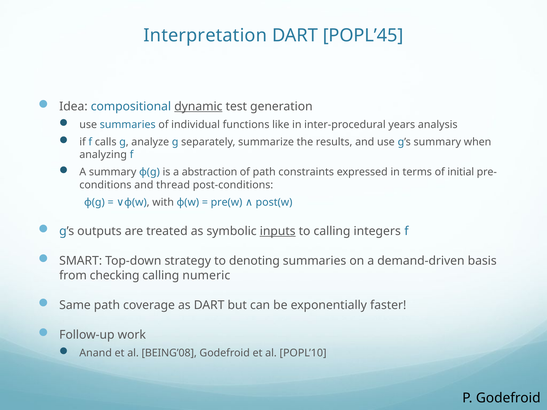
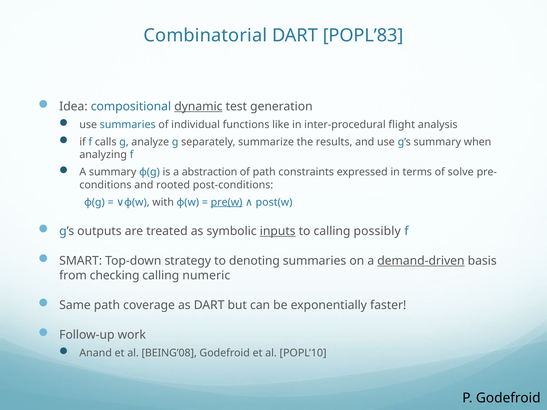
Interpretation: Interpretation -> Combinatorial
POPL’45: POPL’45 -> POPL’83
years: years -> flight
initial: initial -> solve
thread: thread -> rooted
pre(w underline: none -> present
integers: integers -> possibly
demand-driven underline: none -> present
